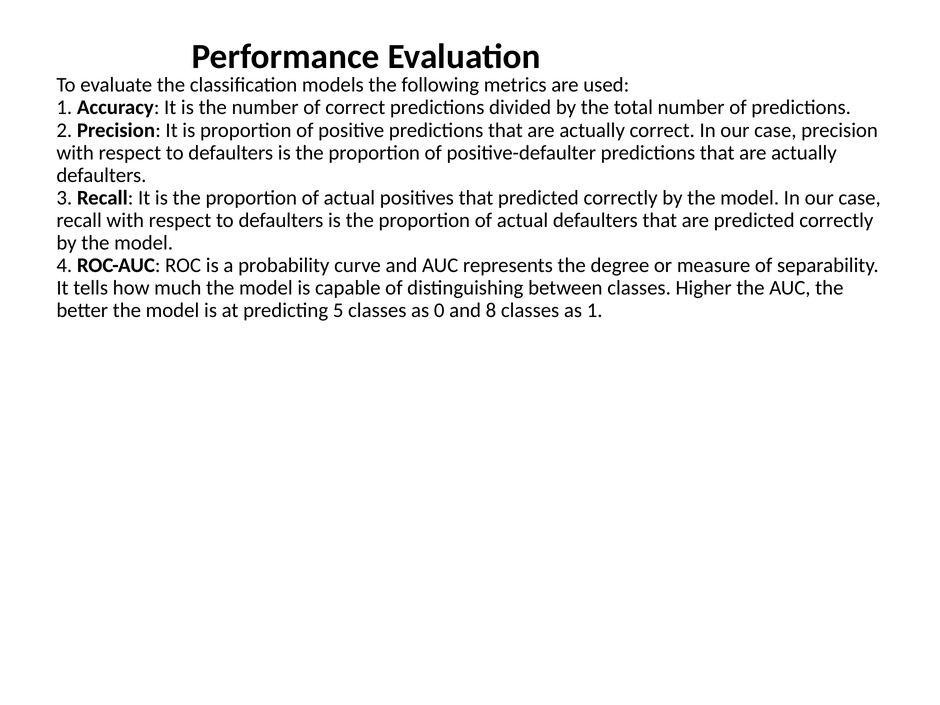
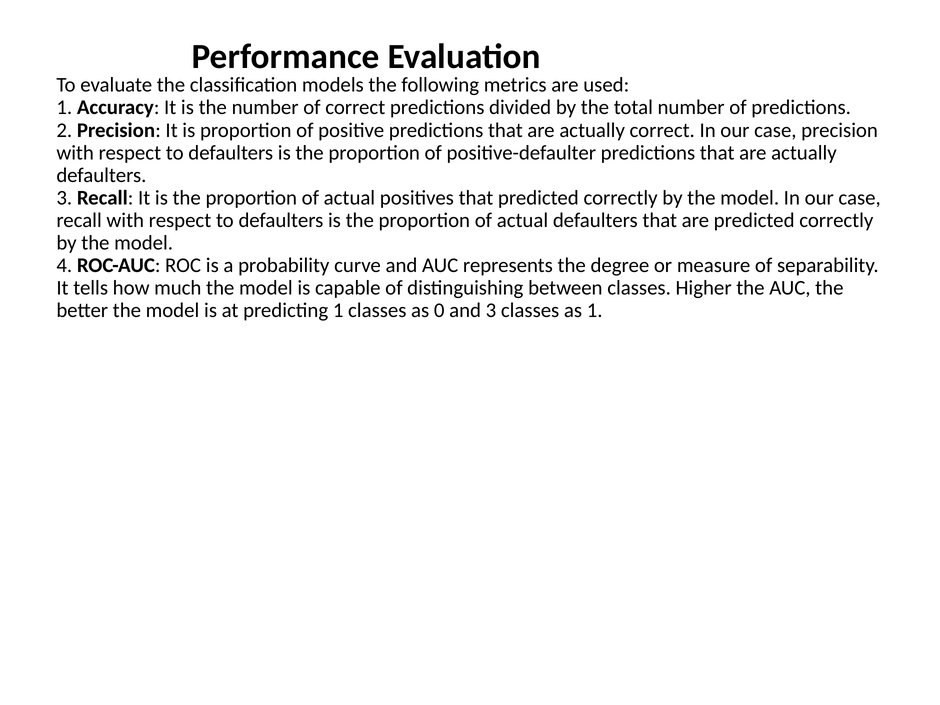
predicting 5: 5 -> 1
and 8: 8 -> 3
